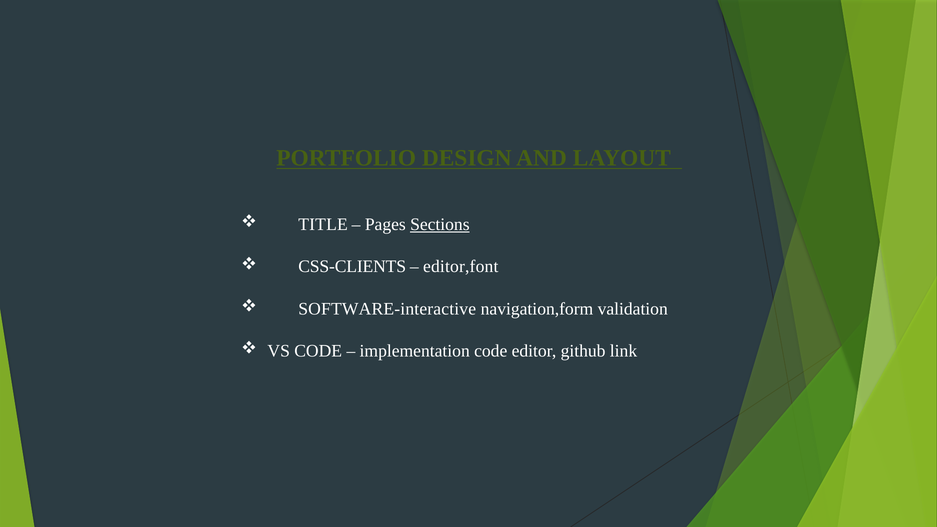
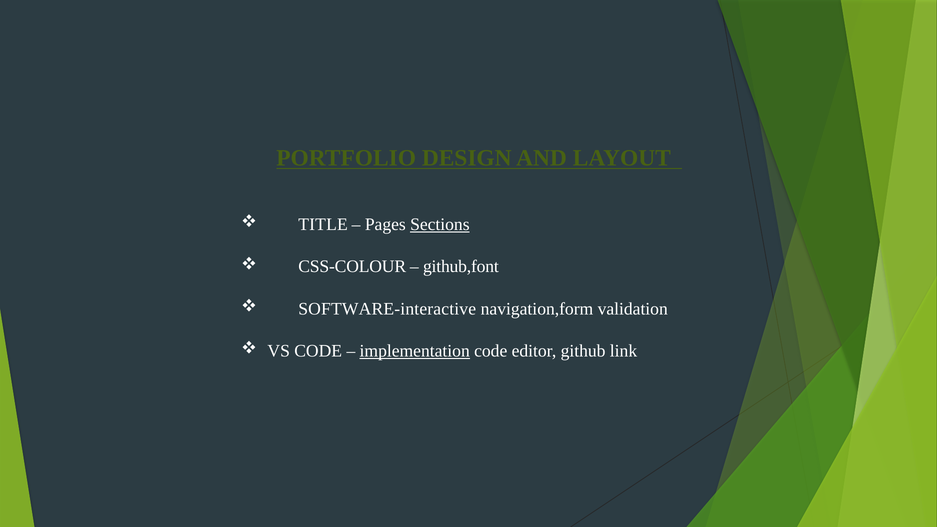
CSS-CLIENTS: CSS-CLIENTS -> CSS-COLOUR
editor,font: editor,font -> github,font
implementation underline: none -> present
